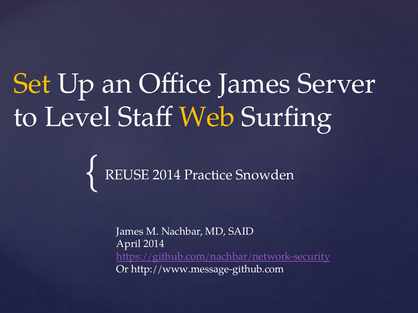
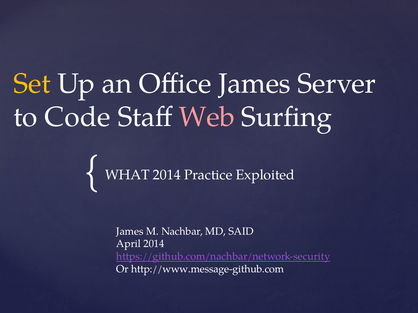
Level: Level -> Code
Web colour: yellow -> pink
REUSE: REUSE -> WHAT
Snowden: Snowden -> Exploited
